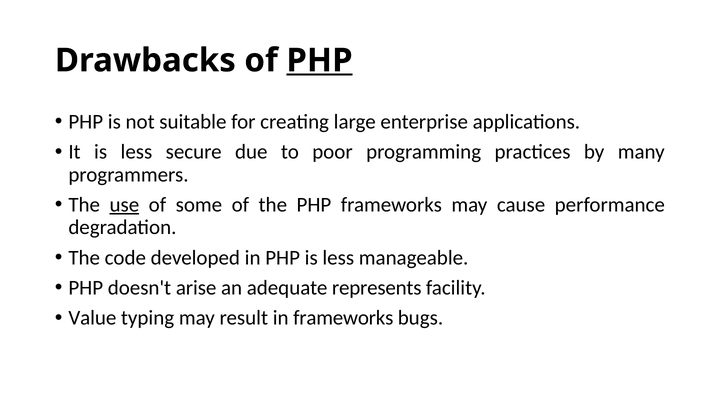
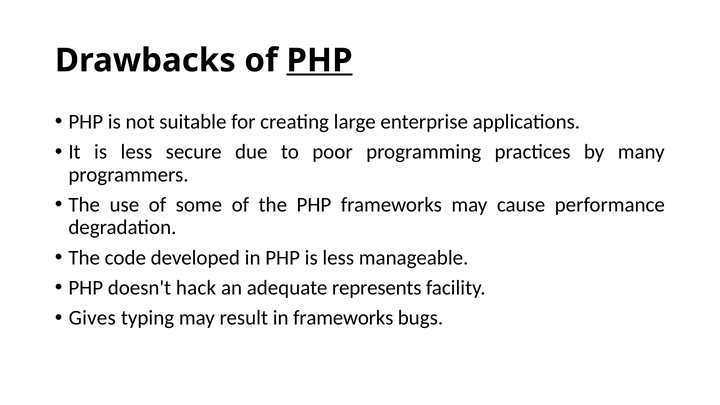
use underline: present -> none
arise: arise -> hack
Value: Value -> Gives
